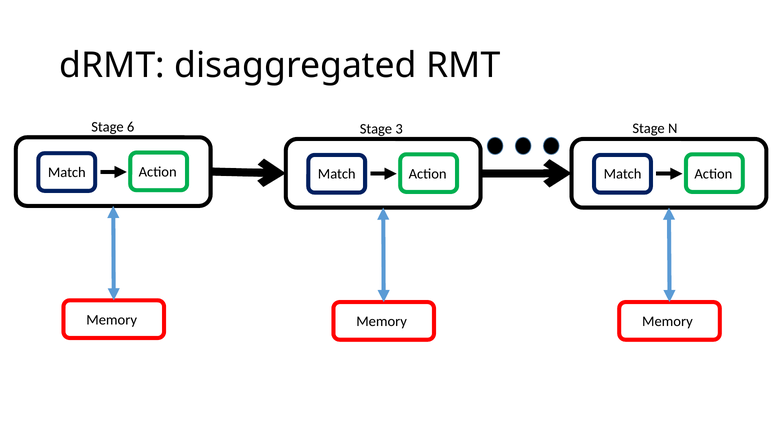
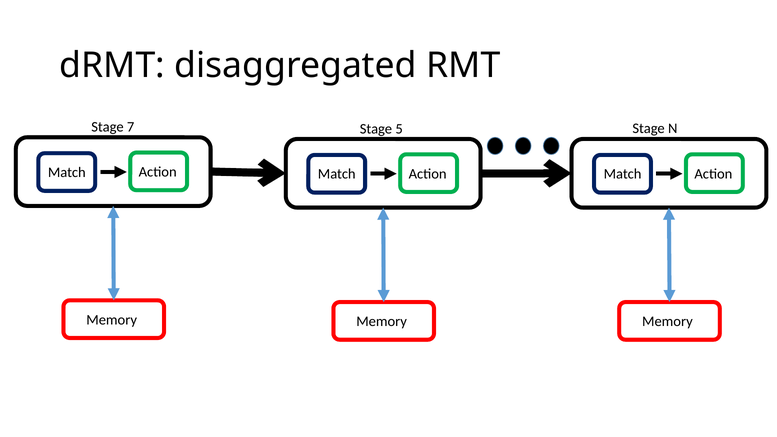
6: 6 -> 7
3: 3 -> 5
